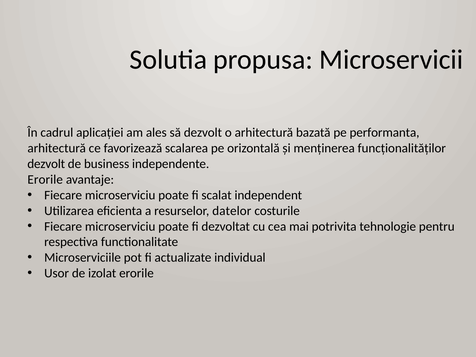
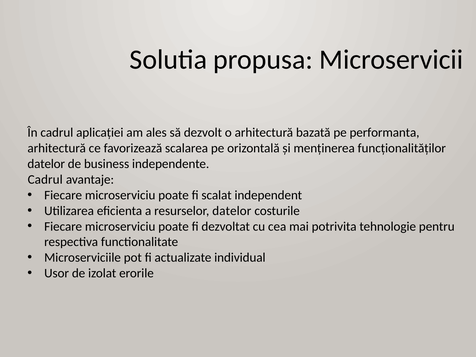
dezvolt at (46, 164): dezvolt -> datelor
Erorile at (45, 179): Erorile -> Cadrul
